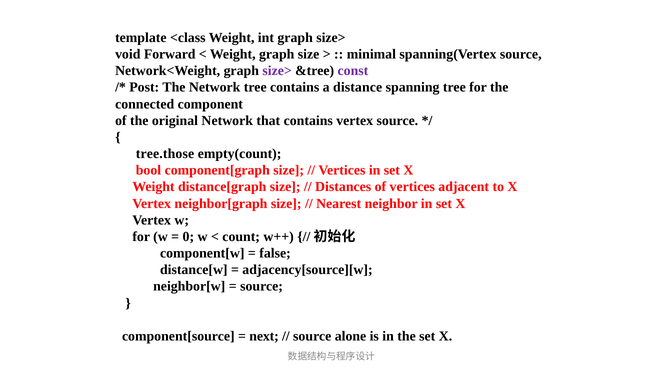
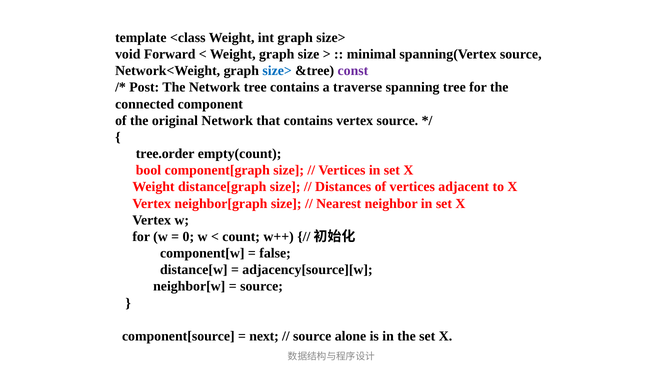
size> at (277, 71) colour: purple -> blue
distance: distance -> traverse
tree.those: tree.those -> tree.order
